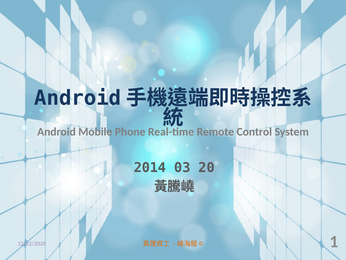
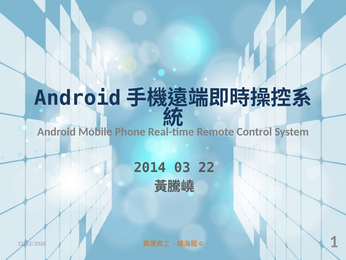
20: 20 -> 22
